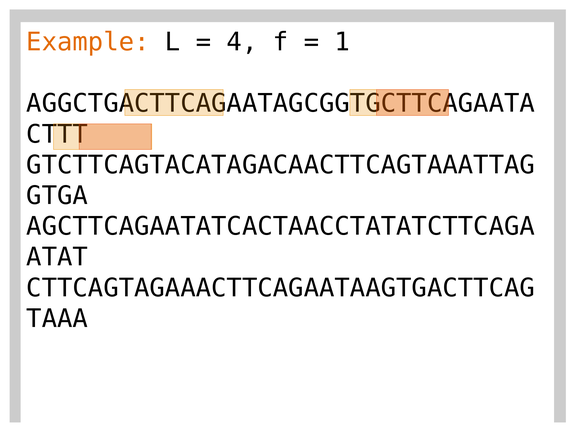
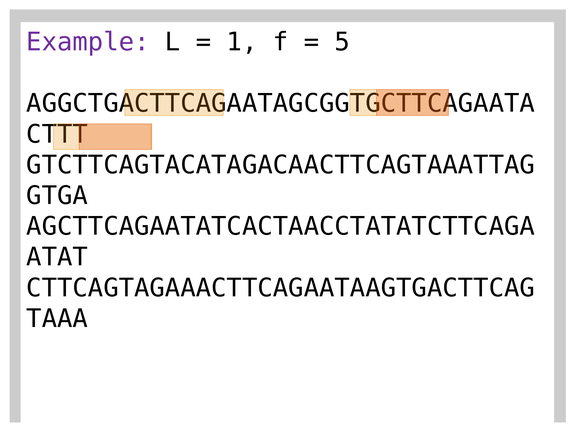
Example colour: orange -> purple
4: 4 -> 1
1: 1 -> 5
